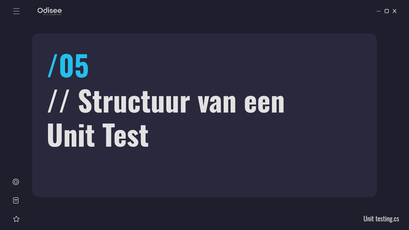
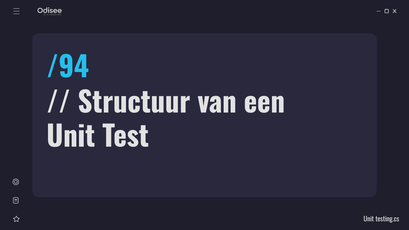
/05: /05 -> /94
